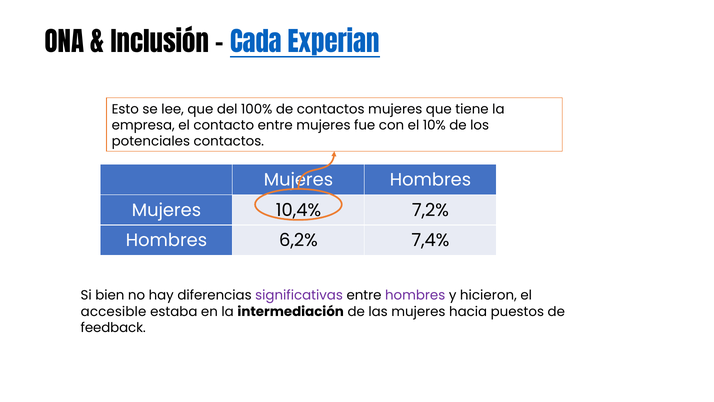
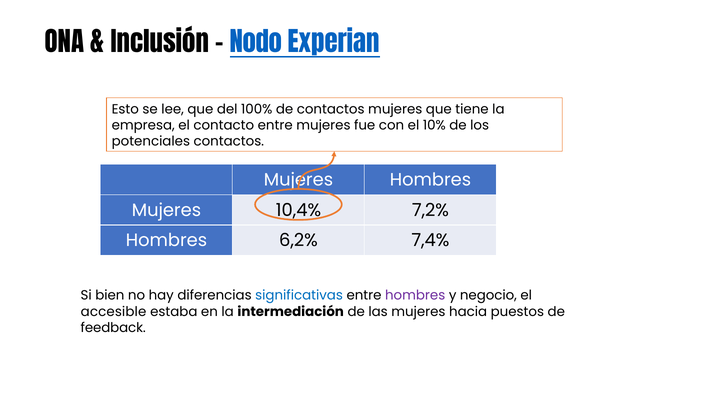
Cada: Cada -> Nodo
significativas colour: purple -> blue
hicieron: hicieron -> negocio
